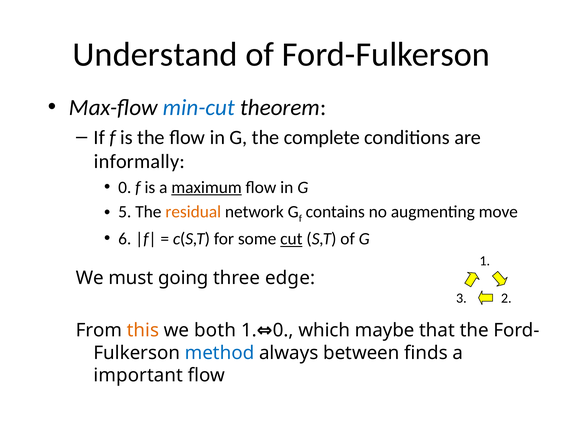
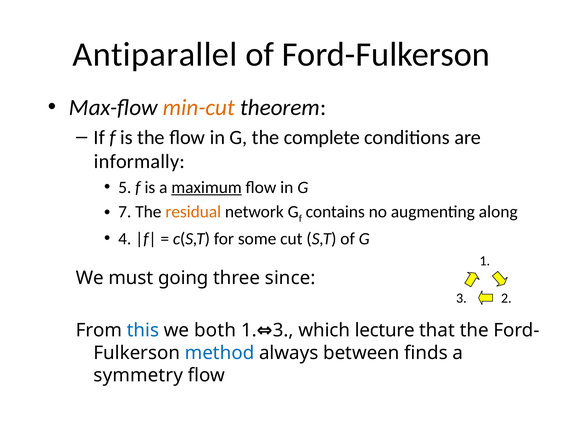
Understand: Understand -> Antiparallel
min-cut colour: blue -> orange
0 at (125, 188): 0 -> 5
5: 5 -> 7
move: move -> along
6: 6 -> 4
cut underline: present -> none
edge: edge -> since
this colour: orange -> blue
0 at (283, 331): 0 -> 3
maybe: maybe -> lecture
important: important -> symmetry
